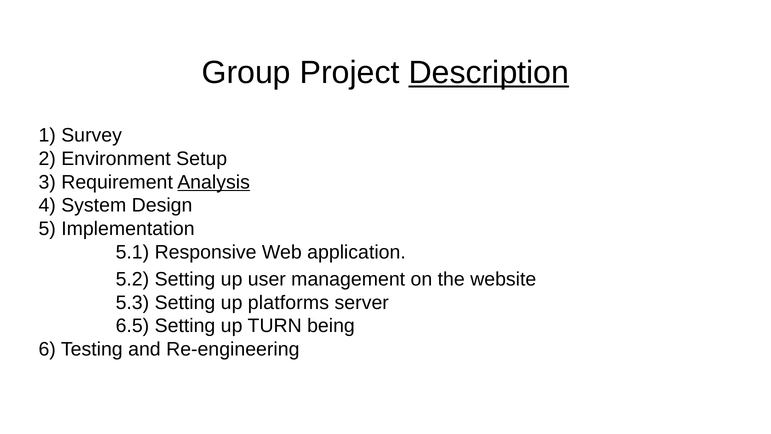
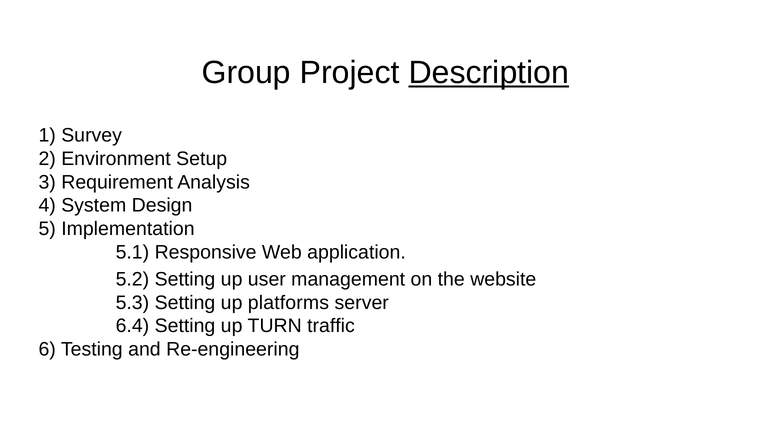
Analysis underline: present -> none
6.5: 6.5 -> 6.4
being: being -> traffic
